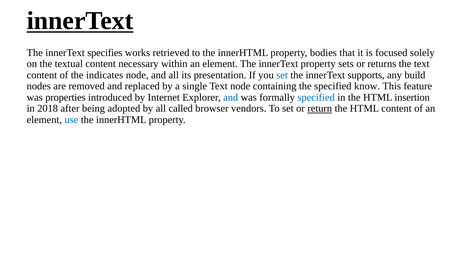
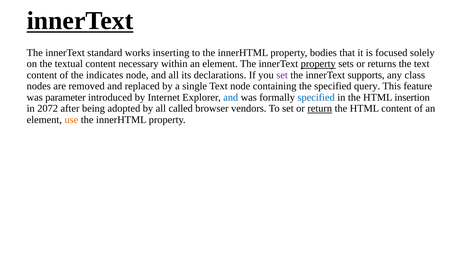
specifies: specifies -> standard
retrieved: retrieved -> inserting
property at (318, 64) underline: none -> present
presentation: presentation -> declarations
set at (282, 75) colour: blue -> purple
build: build -> class
know: know -> query
properties: properties -> parameter
2018: 2018 -> 2072
use colour: blue -> orange
